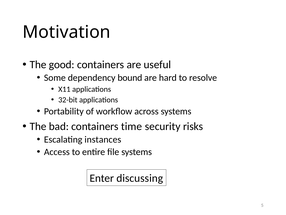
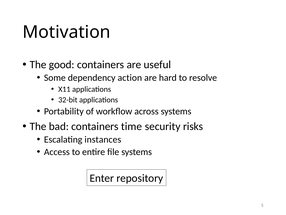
bound: bound -> action
discussing: discussing -> repository
